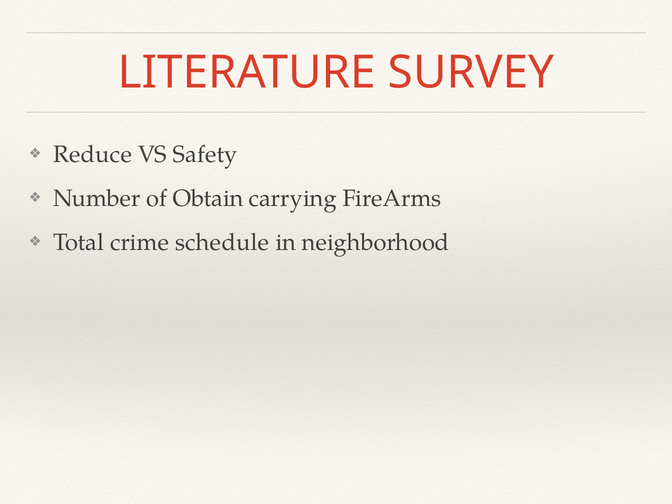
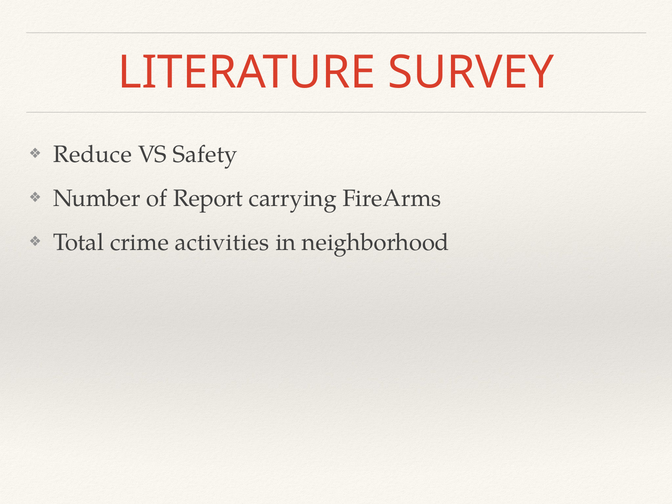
Obtain: Obtain -> Report
schedule: schedule -> activities
